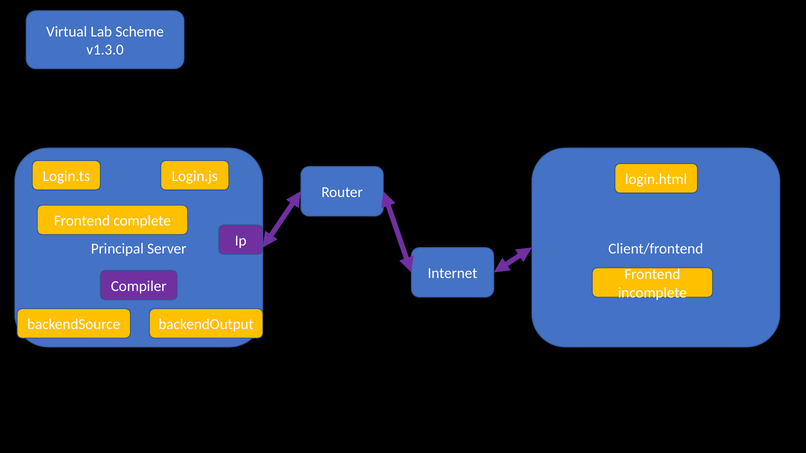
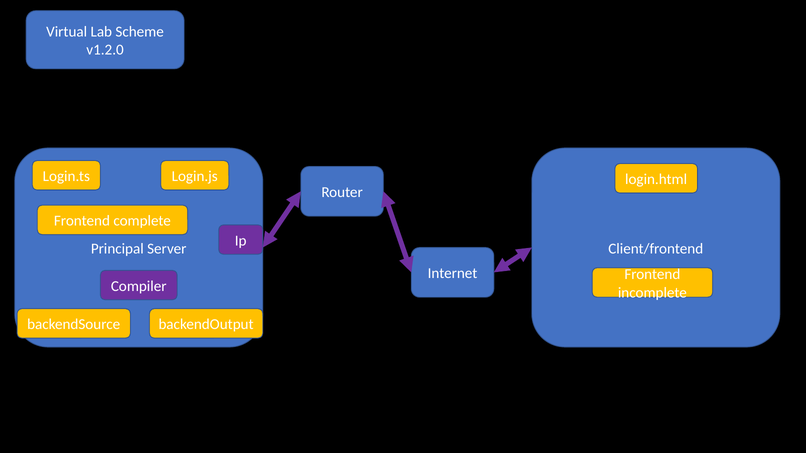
v1.3.0: v1.3.0 -> v1.2.0
